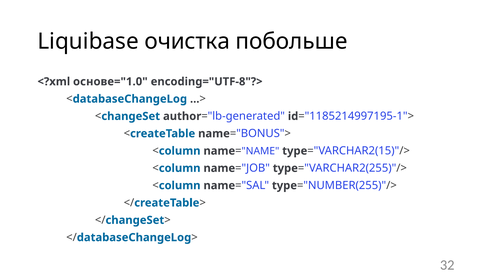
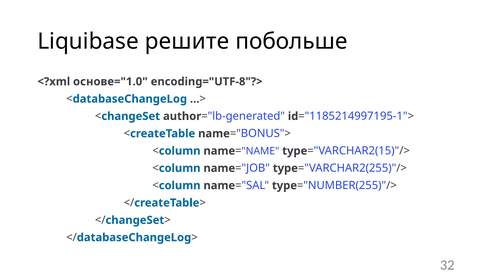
очистка: очистка -> решите
